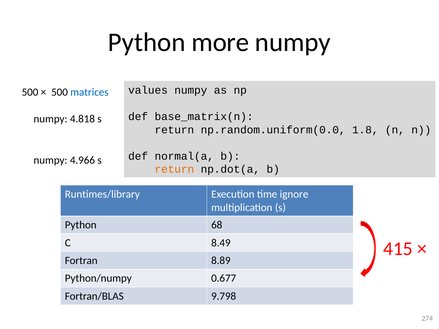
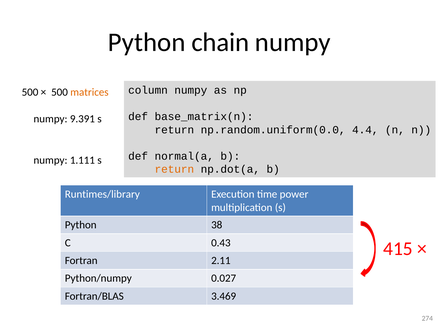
more: more -> chain
values: values -> column
matrices colour: blue -> orange
4.818: 4.818 -> 9.391
1.8: 1.8 -> 4.4
4.966: 4.966 -> 1.111
ignore: ignore -> power
68: 68 -> 38
8.49: 8.49 -> 0.43
8.89: 8.89 -> 2.11
0.677: 0.677 -> 0.027
9.798: 9.798 -> 3.469
